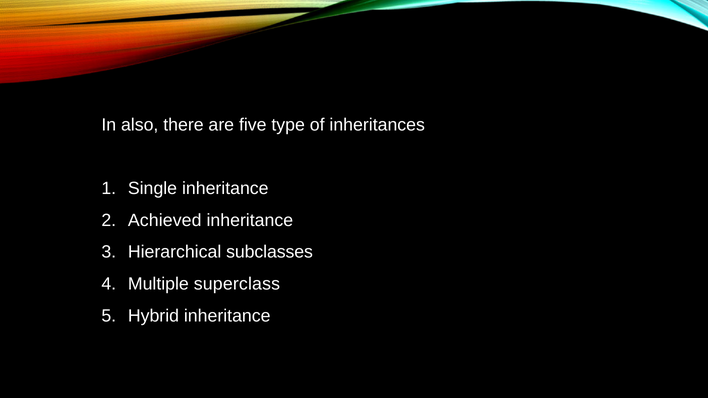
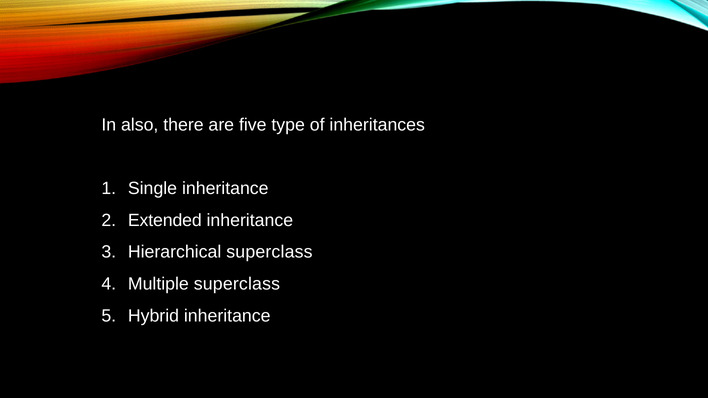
Achieved: Achieved -> Extended
Hierarchical subclasses: subclasses -> superclass
